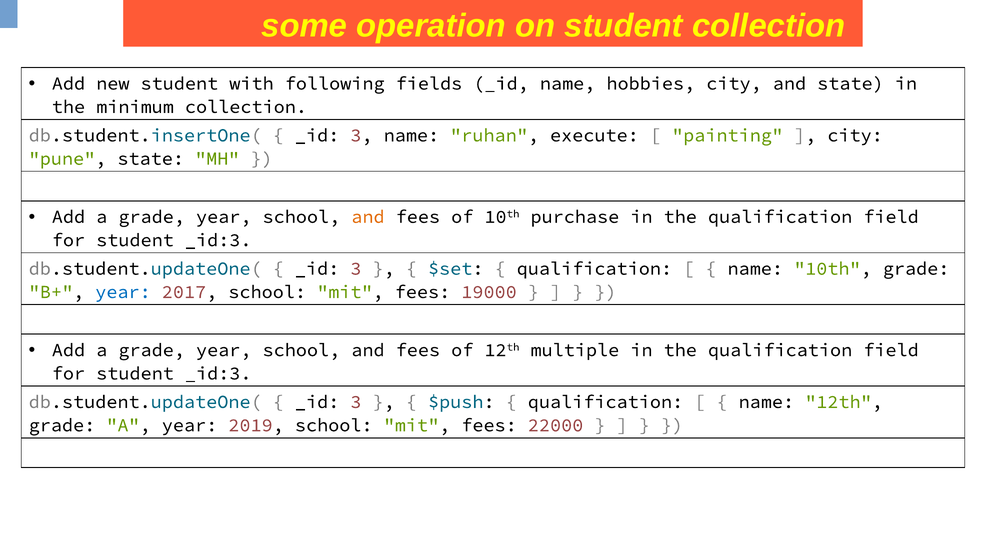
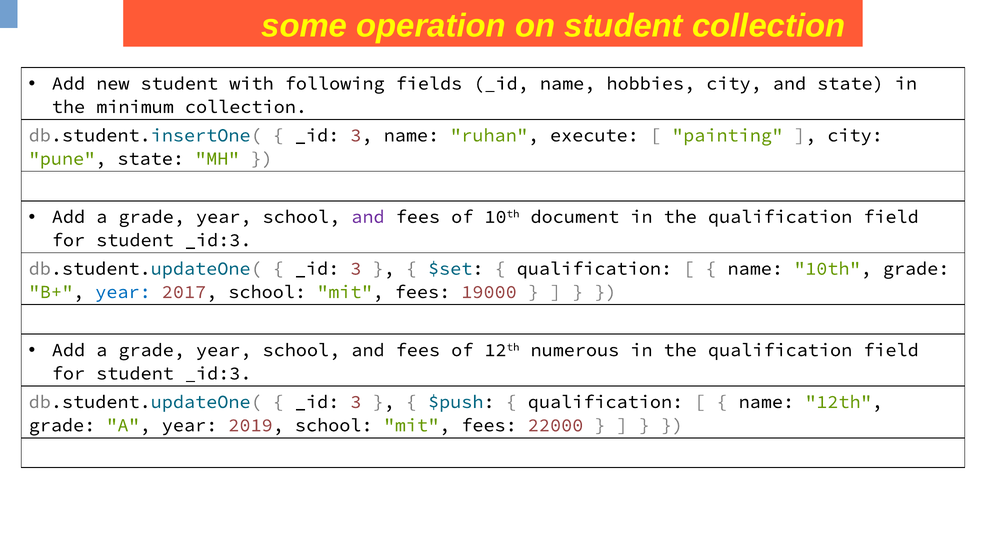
and at (368, 217) colour: orange -> purple
purchase: purchase -> document
multiple: multiple -> numerous
